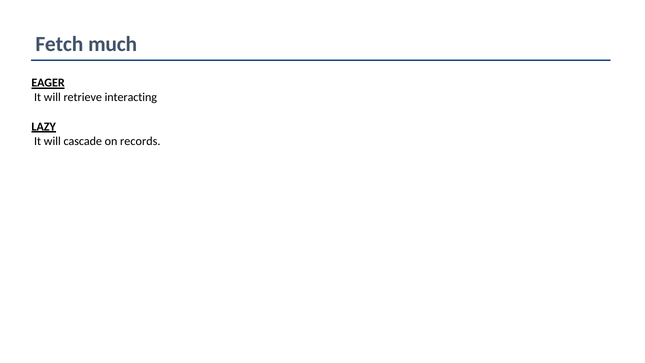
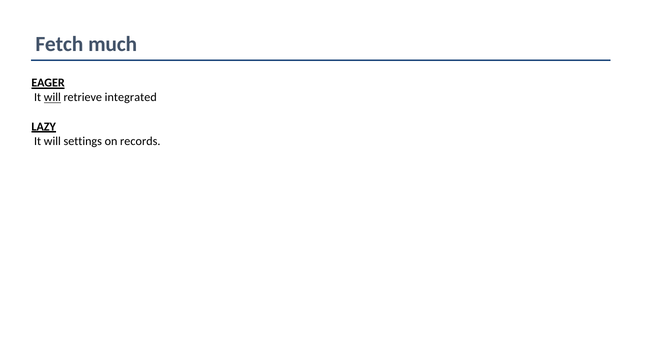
will at (52, 97) underline: none -> present
interacting: interacting -> integrated
cascade: cascade -> settings
